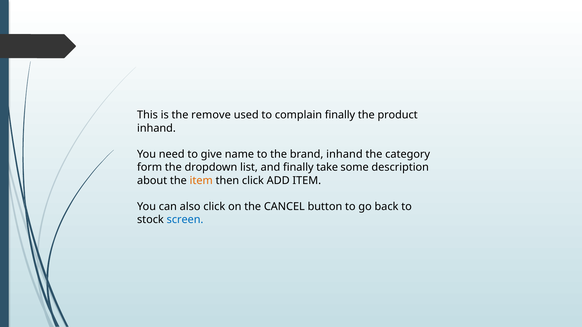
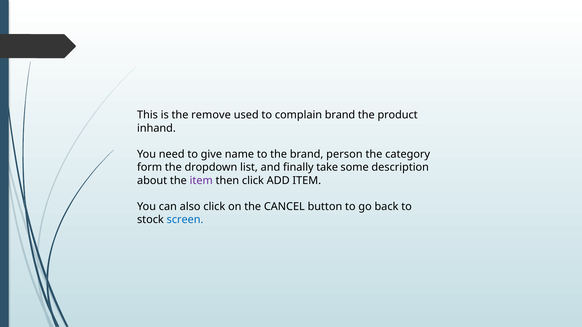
complain finally: finally -> brand
brand inhand: inhand -> person
item at (201, 181) colour: orange -> purple
